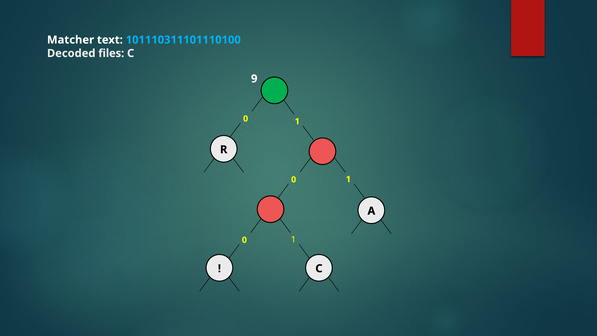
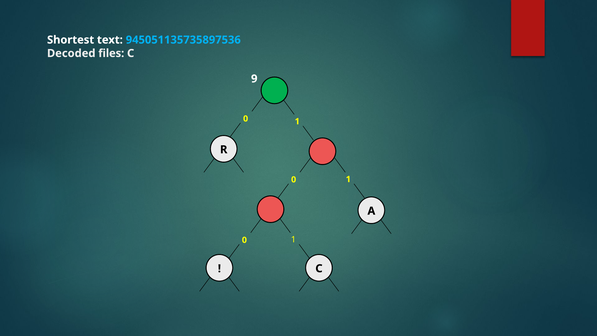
Matcher: Matcher -> Shortest
101110311101110100: 101110311101110100 -> 945051135735897536
